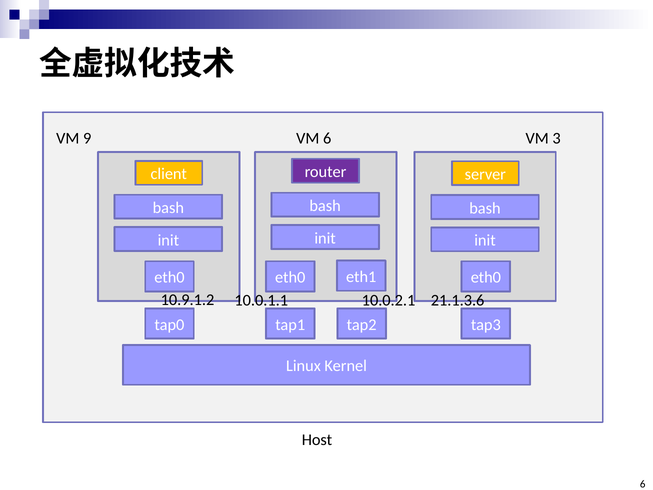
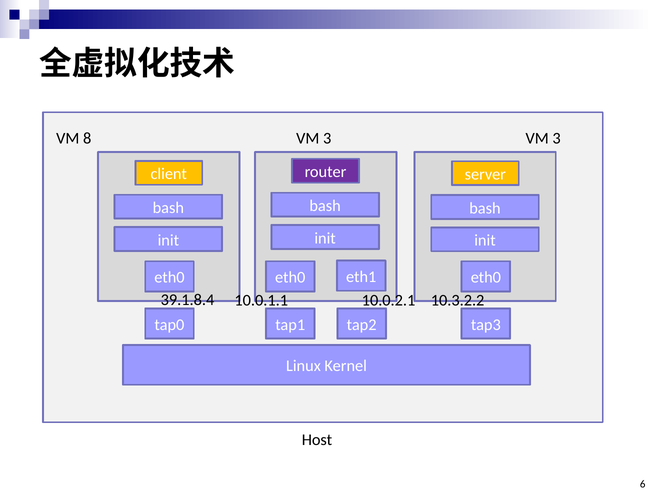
9: 9 -> 8
6 at (327, 138): 6 -> 3
10.9.1.2: 10.9.1.2 -> 39.1.8.4
21.1.3.6: 21.1.3.6 -> 10.3.2.2
